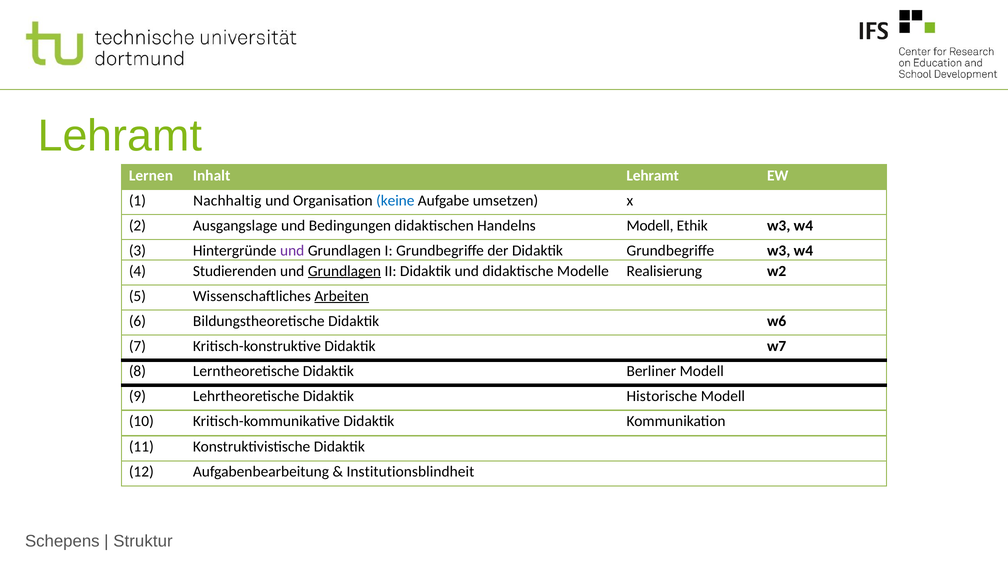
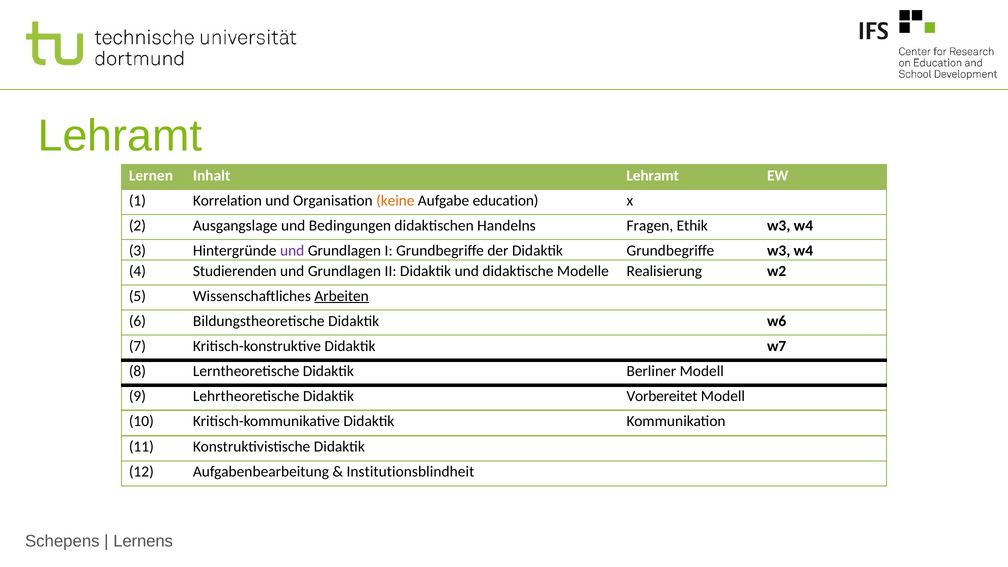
Nachhaltig: Nachhaltig -> Korrelation
keine colour: blue -> orange
umsetzen: umsetzen -> education
Handelns Modell: Modell -> Fragen
Grundlagen at (344, 271) underline: present -> none
Historische: Historische -> Vorbereitet
Struktur: Struktur -> Lernens
